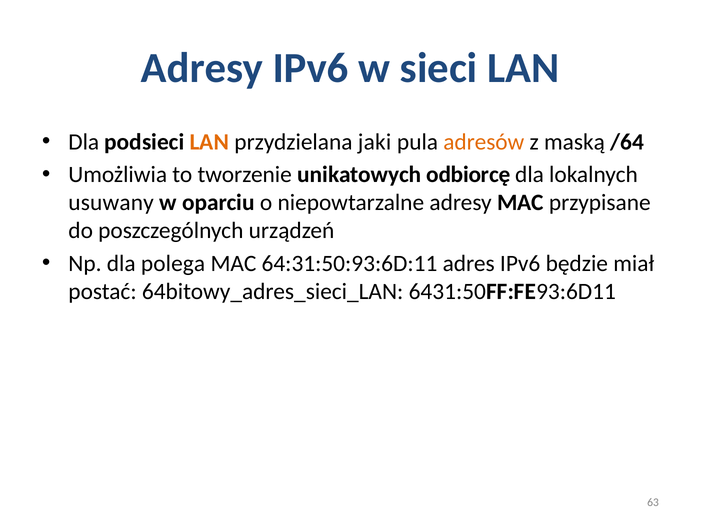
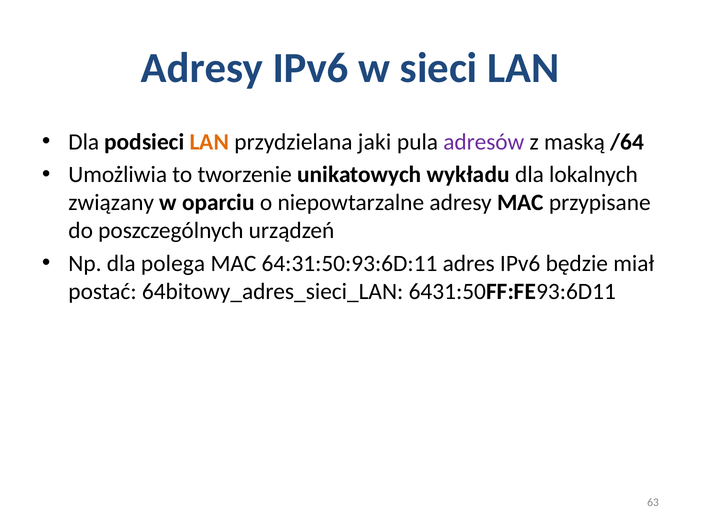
adresów colour: orange -> purple
odbiorcę: odbiorcę -> wykładu
usuwany: usuwany -> związany
